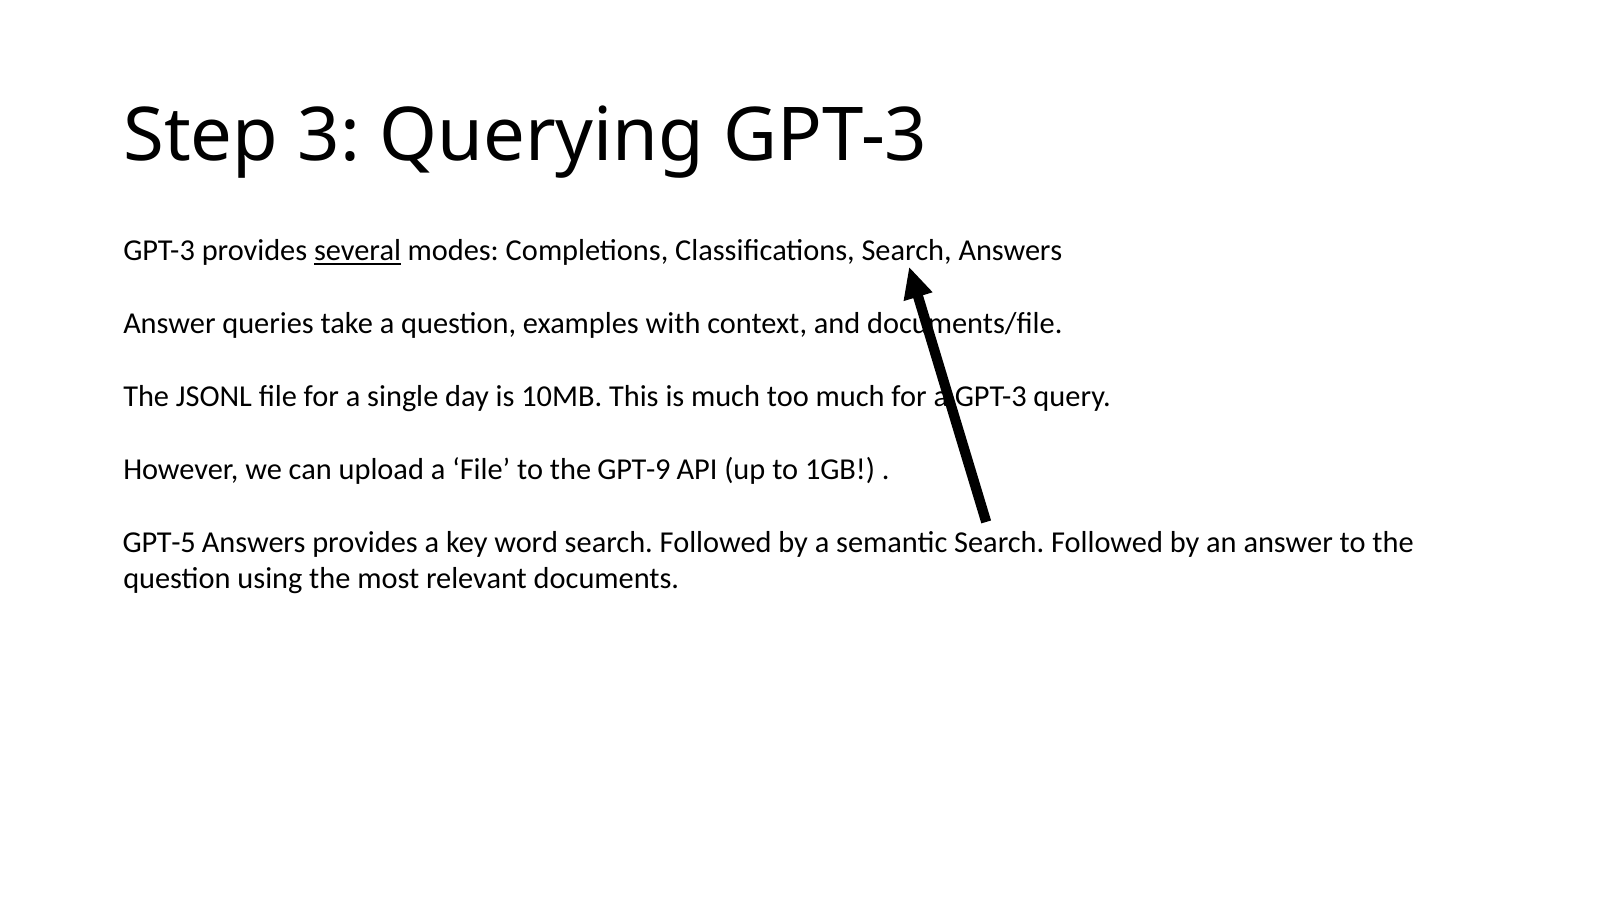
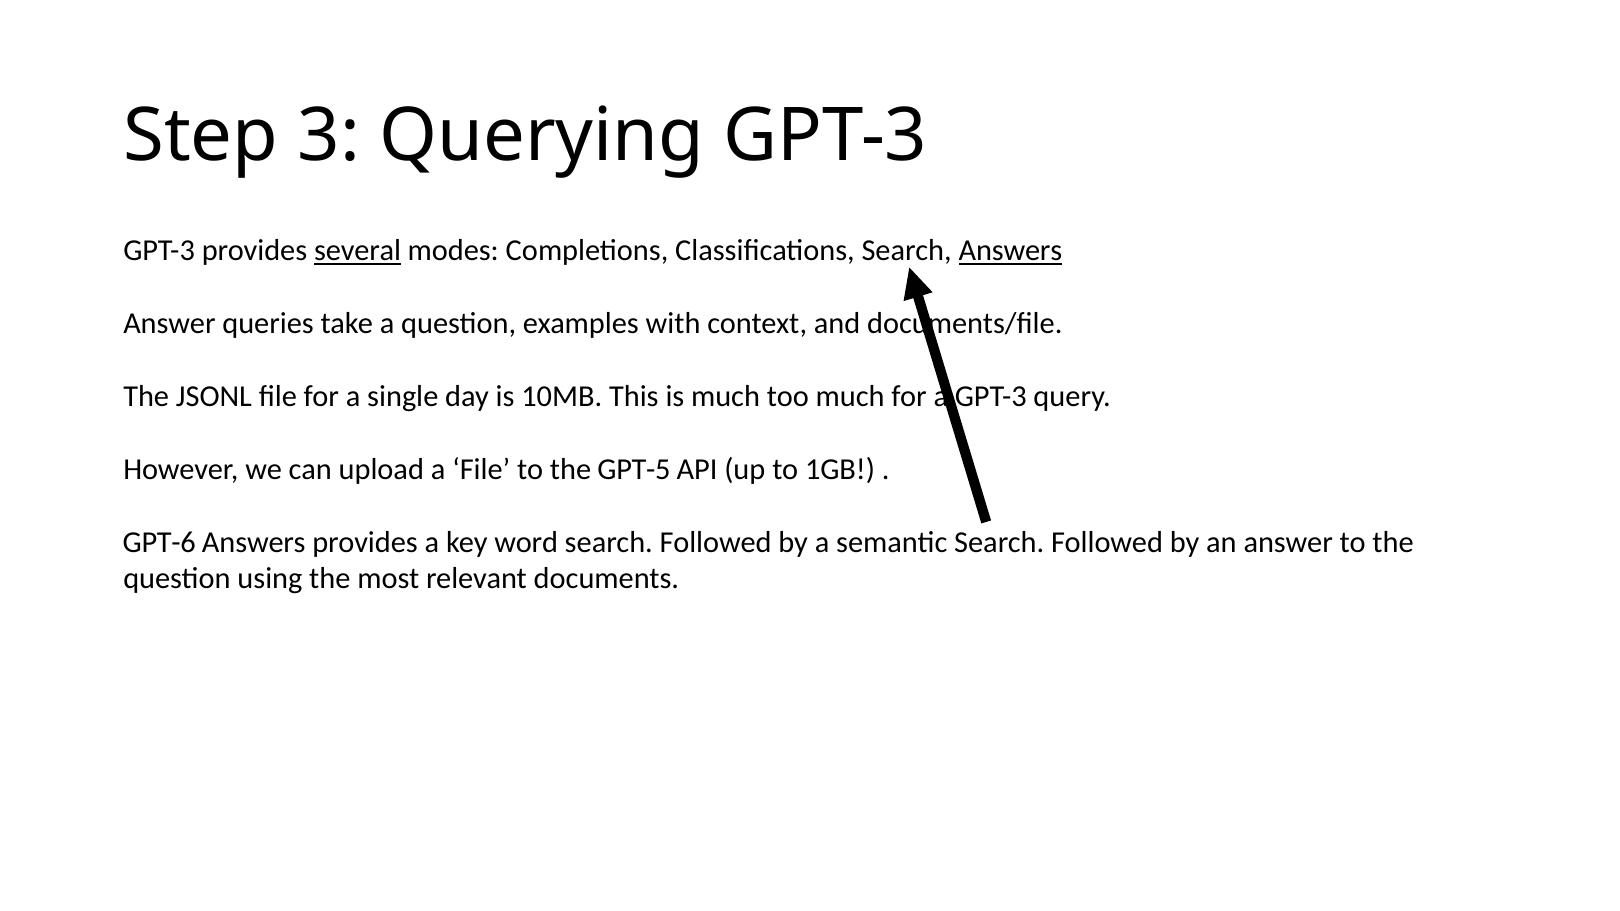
Answers at (1010, 251) underline: none -> present
GPT-9: GPT-9 -> GPT-5
GPT-5: GPT-5 -> GPT-6
